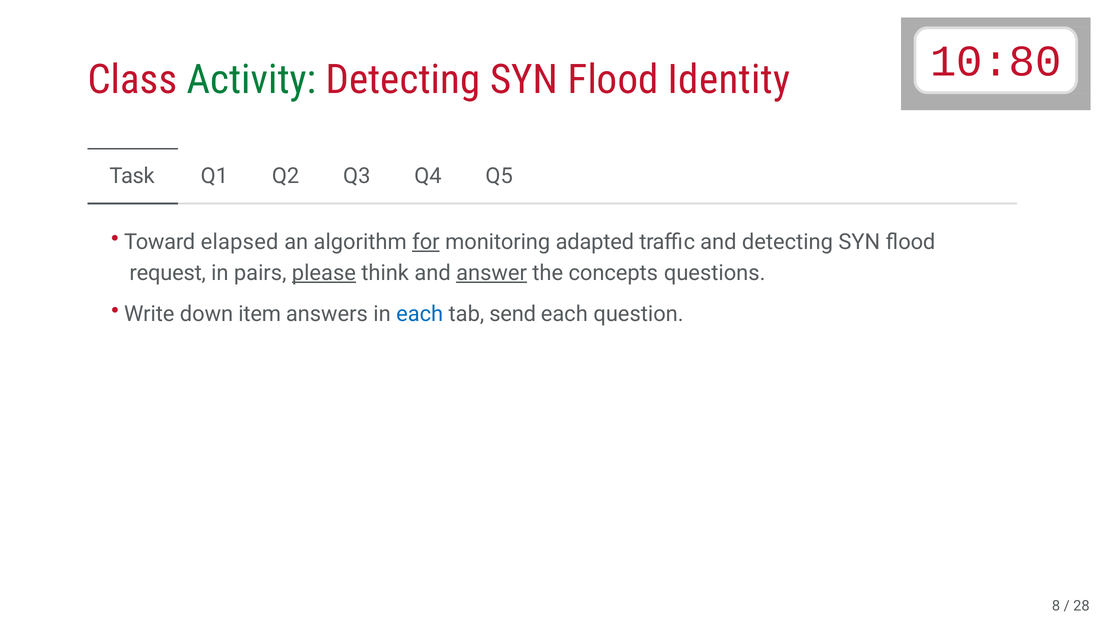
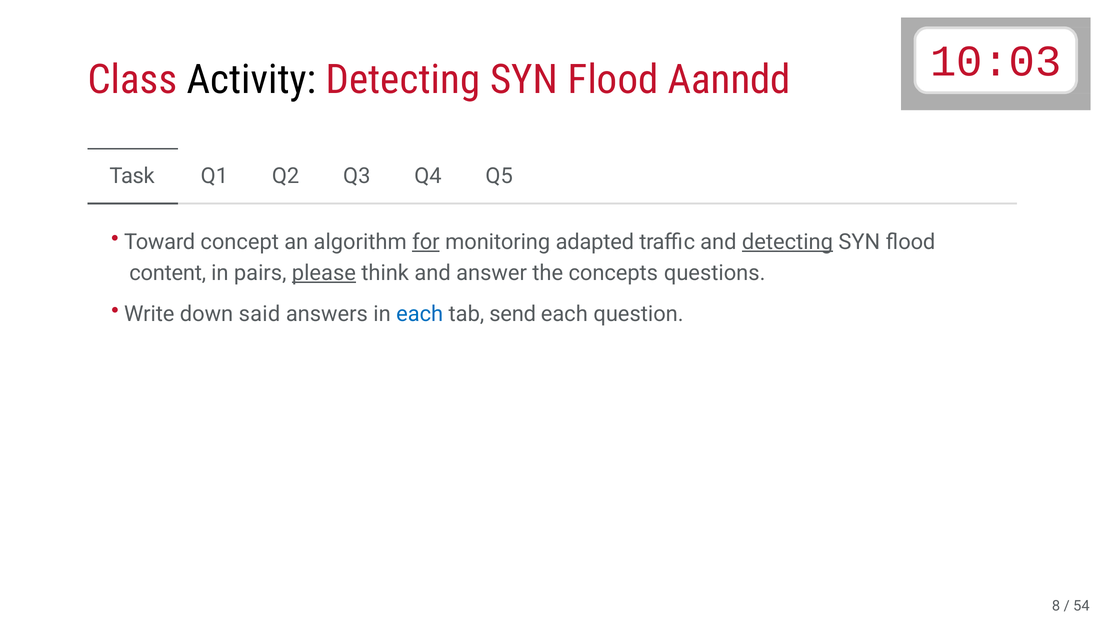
10:80: 10:80 -> 10:03
Activity colour: green -> black
Identity: Identity -> Aanndd
elapsed: elapsed -> concept
detecting at (787, 242) underline: none -> present
request: request -> content
answer underline: present -> none
item: item -> said
28: 28 -> 54
